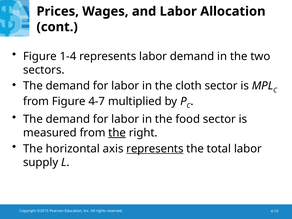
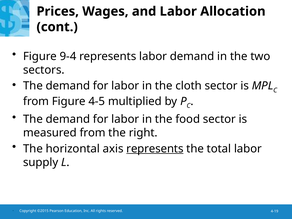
1-4: 1-4 -> 9-4
4-7: 4-7 -> 4-5
the at (117, 133) underline: present -> none
